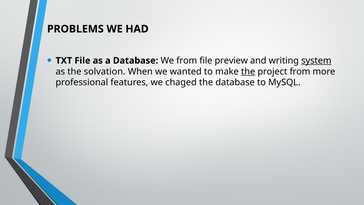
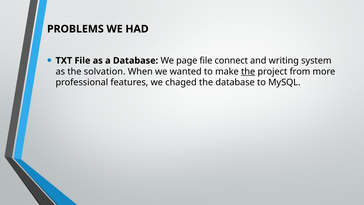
We from: from -> page
preview: preview -> connect
system underline: present -> none
